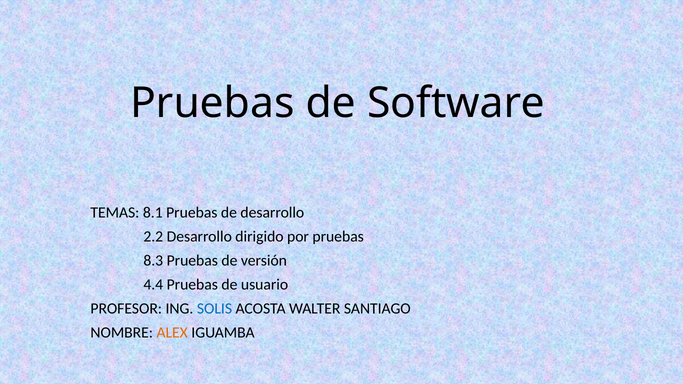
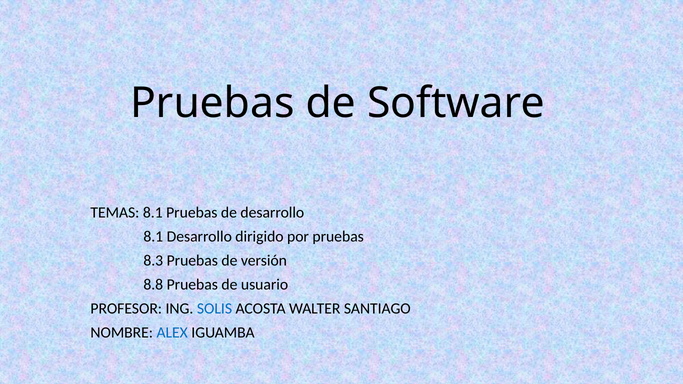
2.2 at (153, 237): 2.2 -> 8.1
4.4: 4.4 -> 8.8
ALEX colour: orange -> blue
